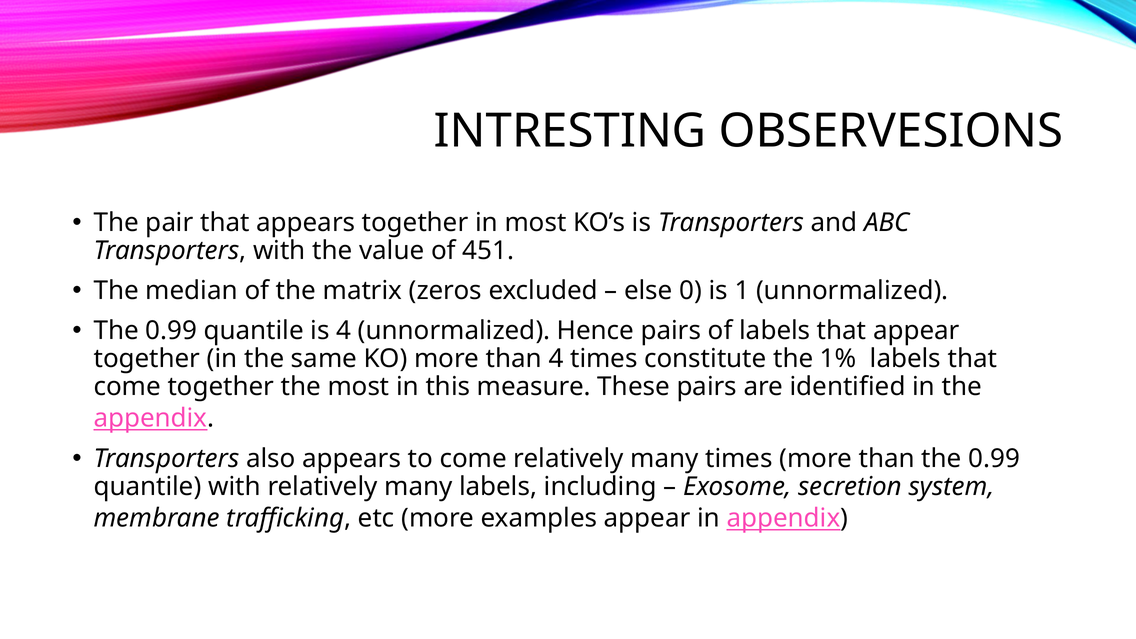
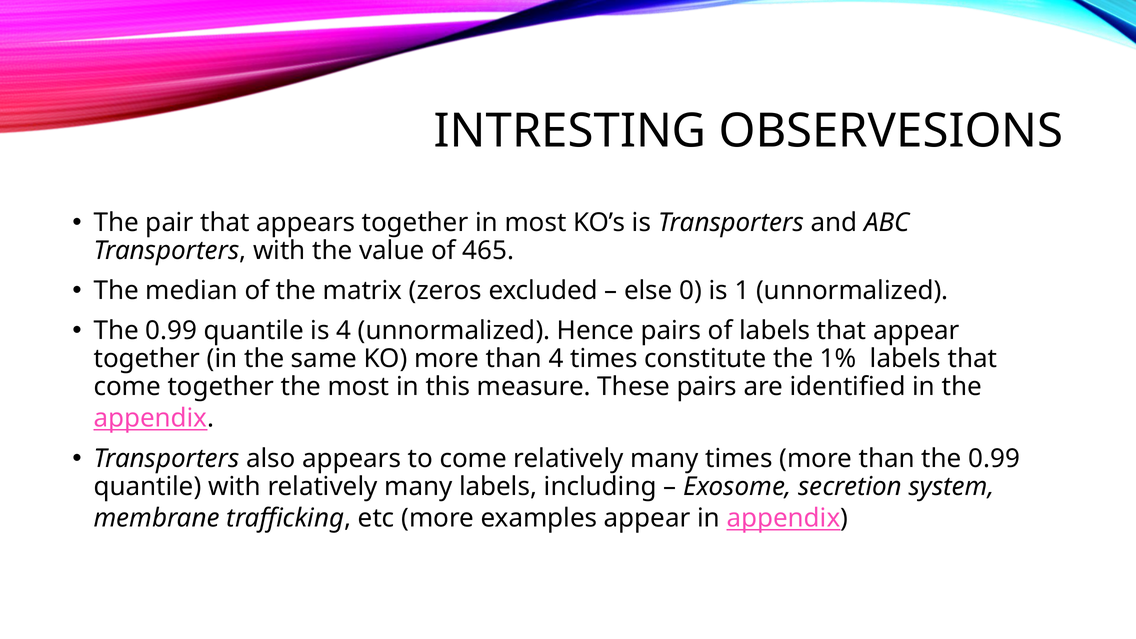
451: 451 -> 465
